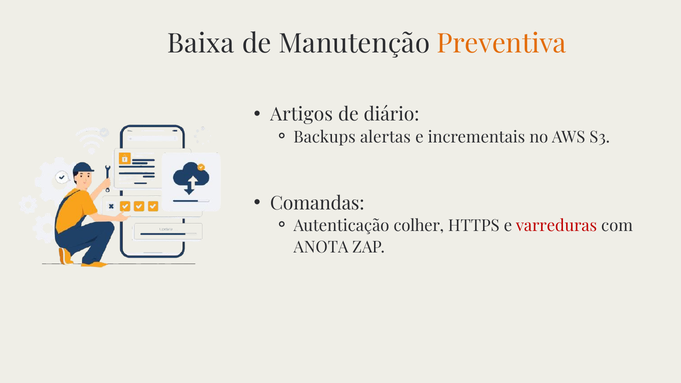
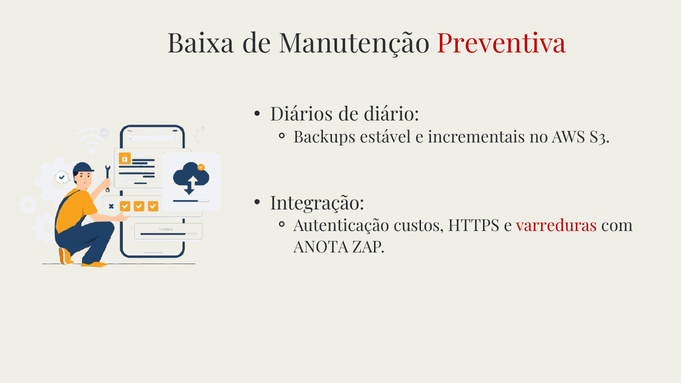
Preventiva colour: orange -> red
Artigos: Artigos -> Diários
alertas: alertas -> estável
Comandas: Comandas -> Integração
colher: colher -> custos
